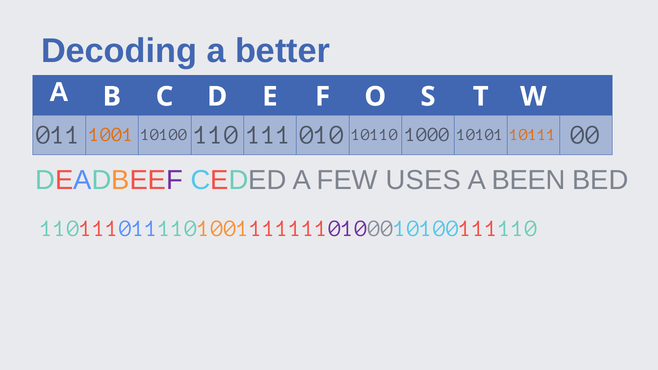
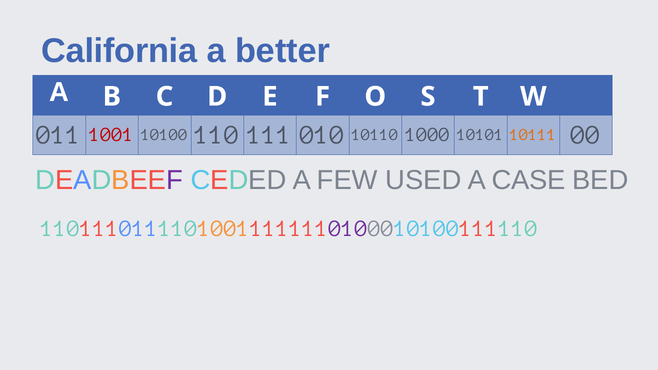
Decoding: Decoding -> California
1001 colour: orange -> red
USES: USES -> USED
BEEN: BEEN -> CASE
